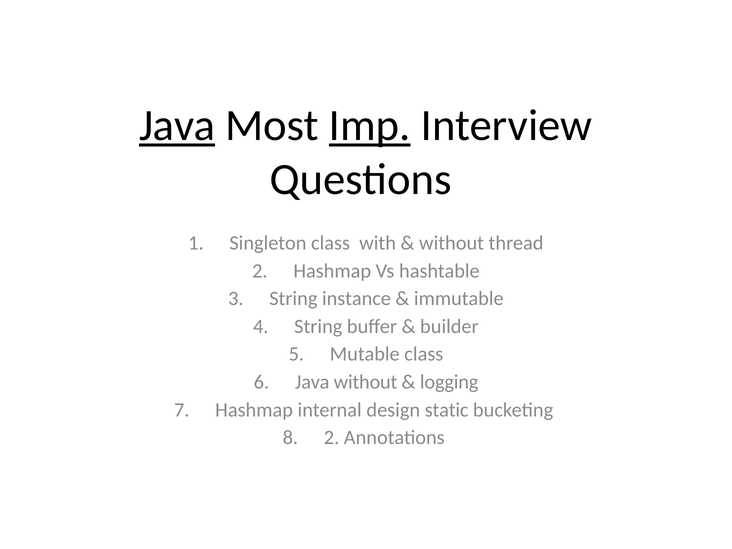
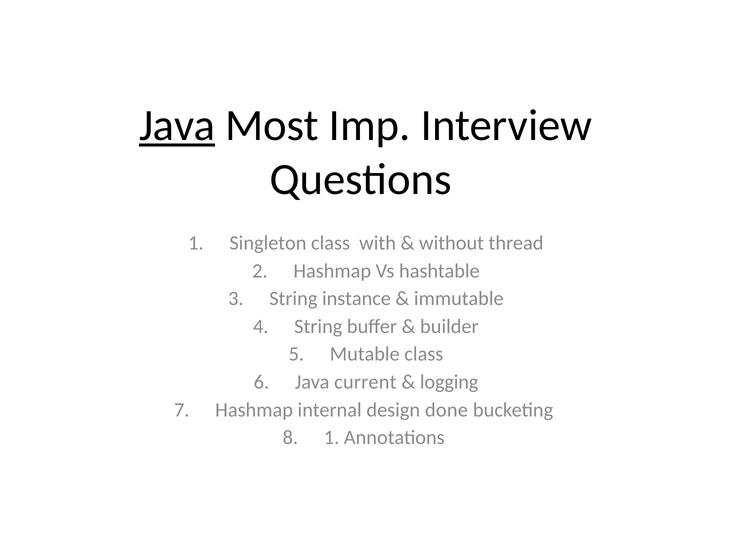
Imp underline: present -> none
Java without: without -> current
static: static -> done
8 2: 2 -> 1
